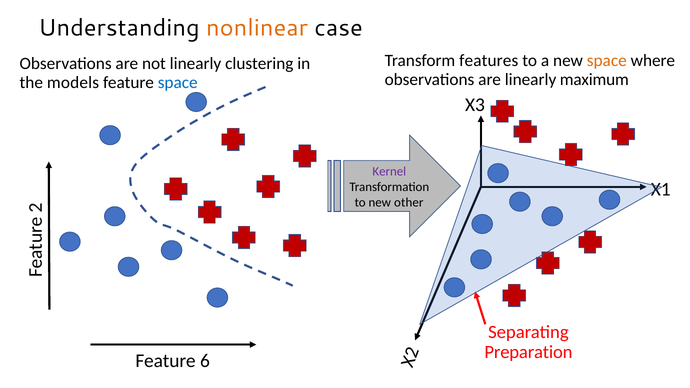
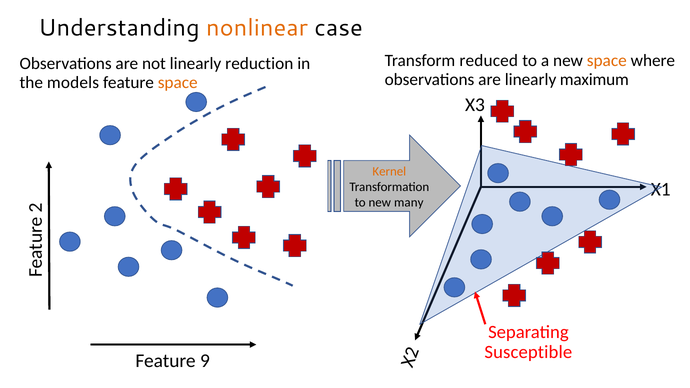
features: features -> reduced
clustering: clustering -> reduction
space at (178, 82) colour: blue -> orange
Kernel colour: purple -> orange
other: other -> many
Preparation: Preparation -> Susceptible
6: 6 -> 9
